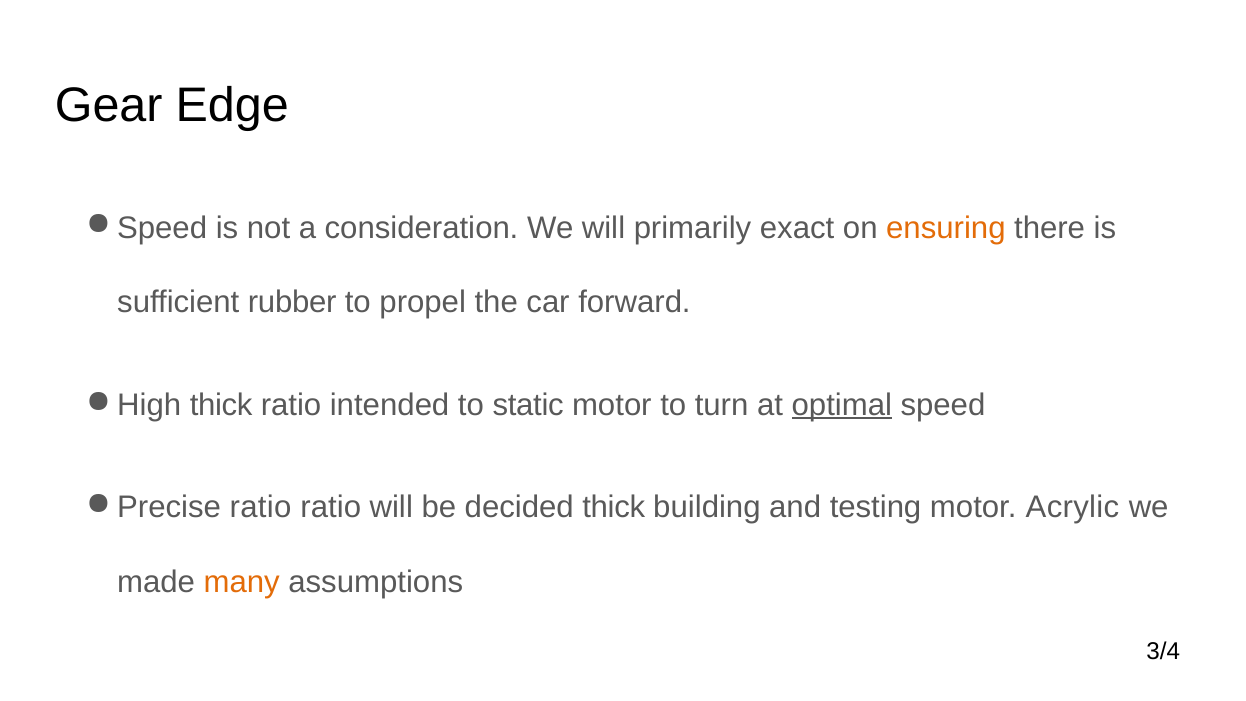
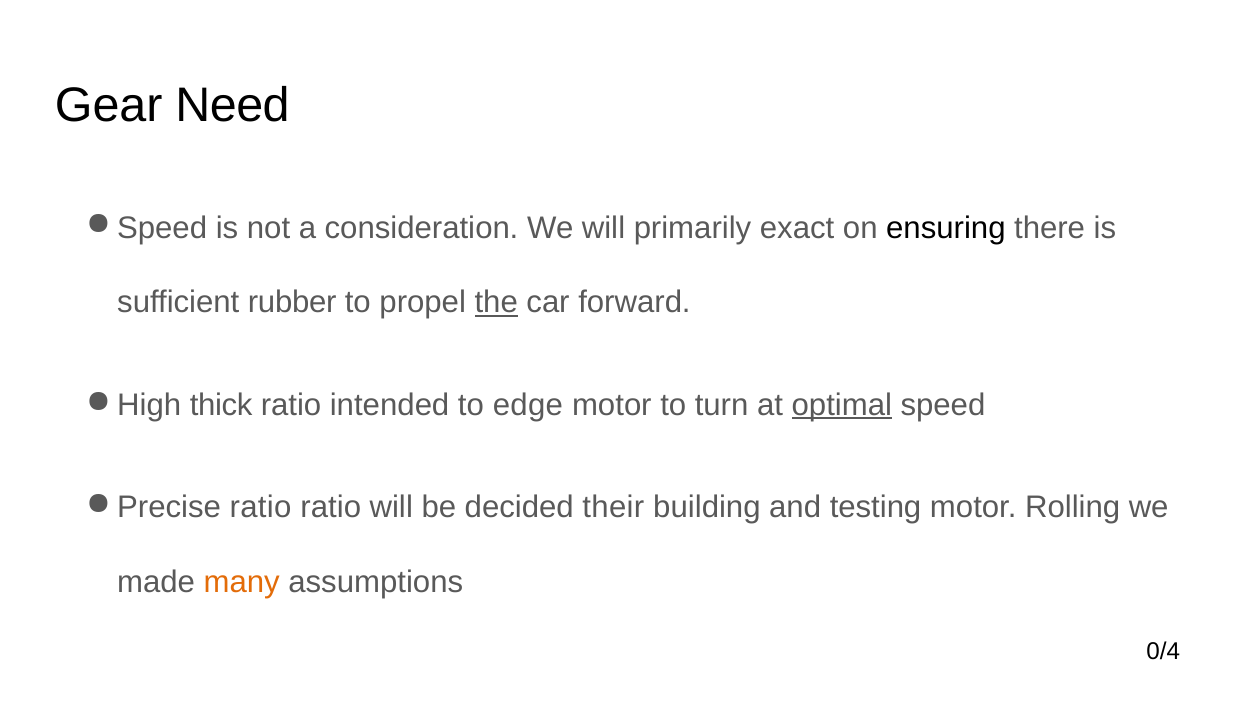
Edge: Edge -> Need
ensuring colour: orange -> black
the underline: none -> present
static: static -> edge
decided thick: thick -> their
Acrylic: Acrylic -> Rolling
3/4: 3/4 -> 0/4
